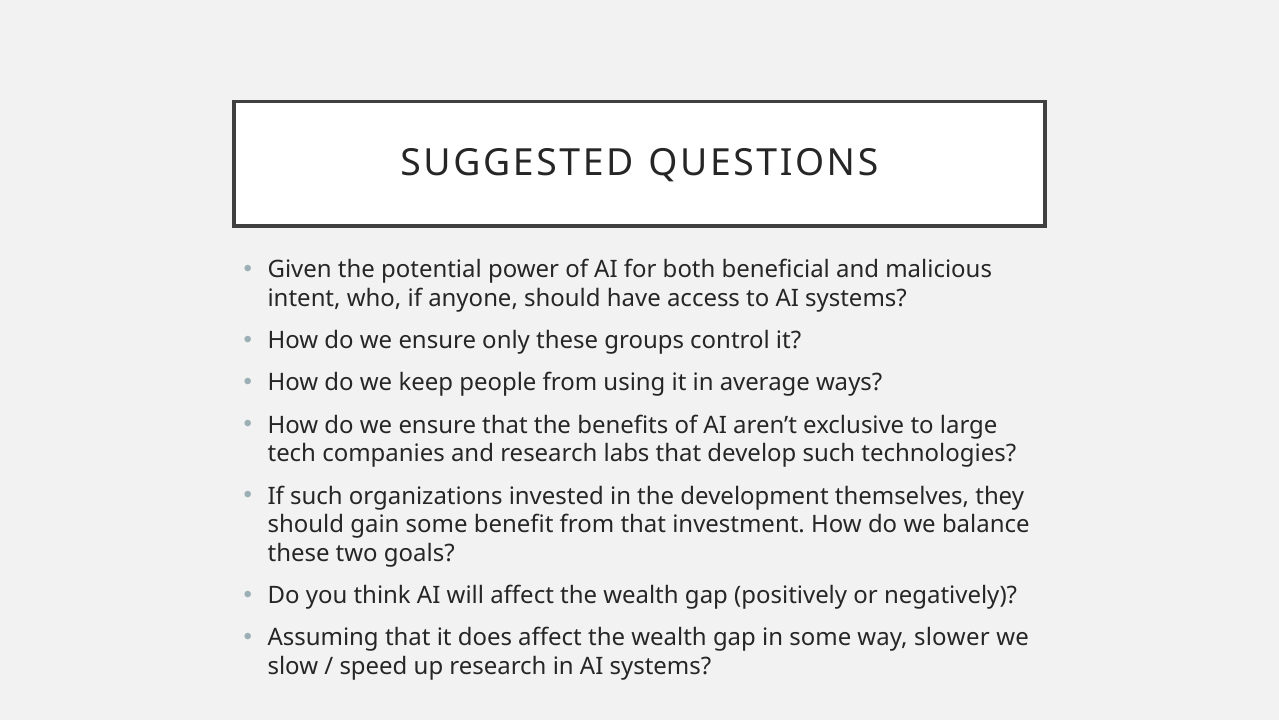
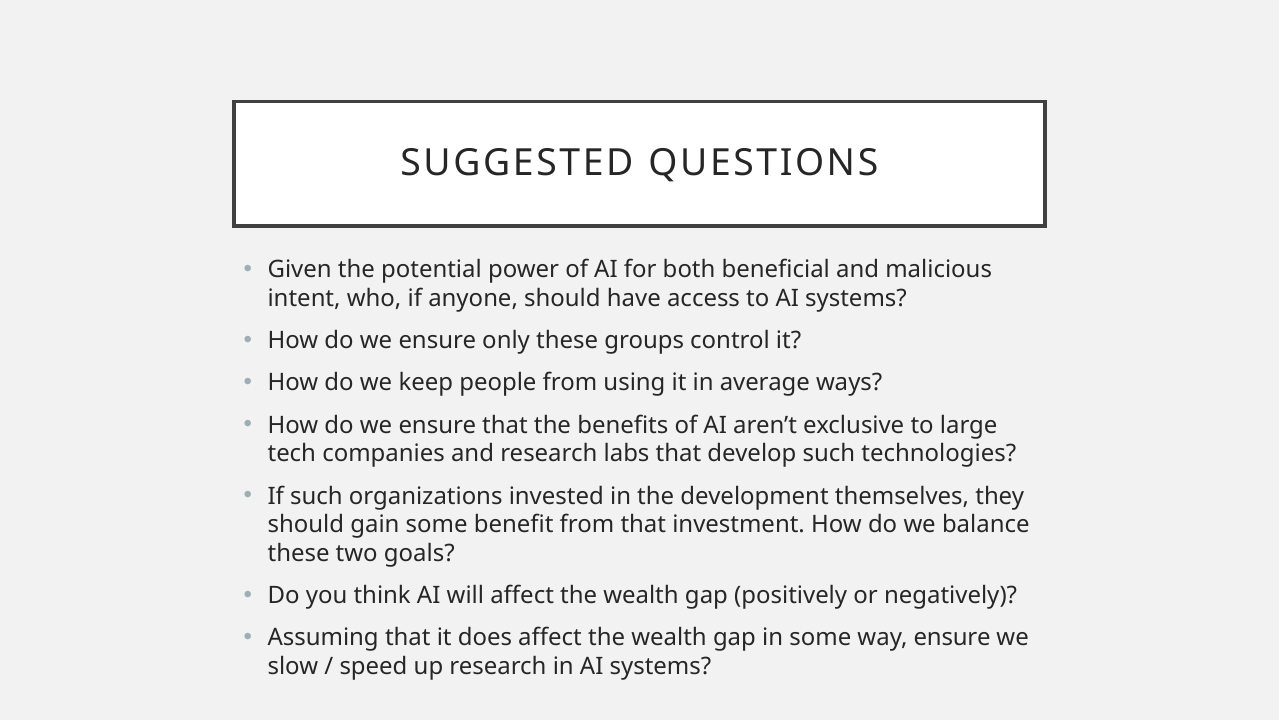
way slower: slower -> ensure
